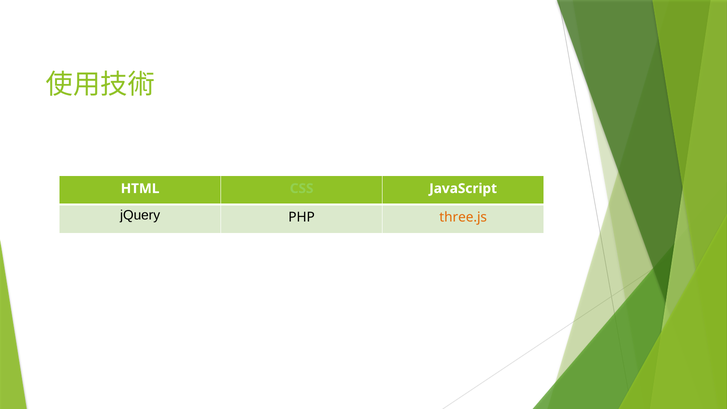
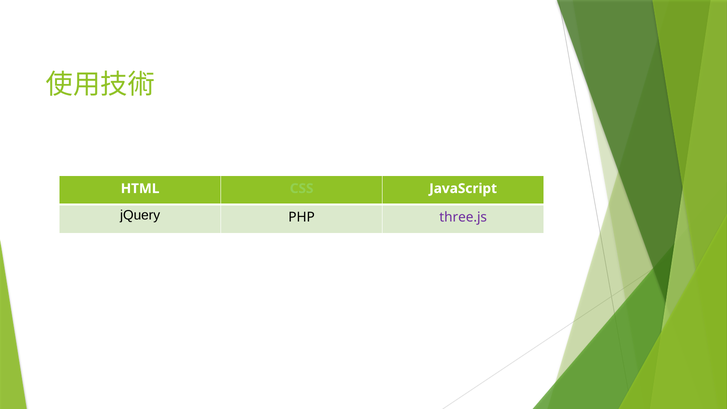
three.js colour: orange -> purple
